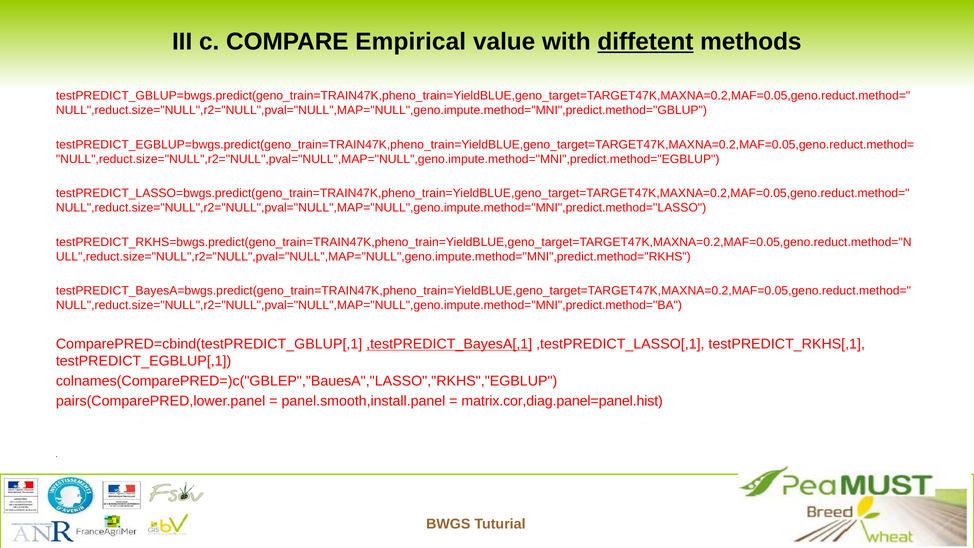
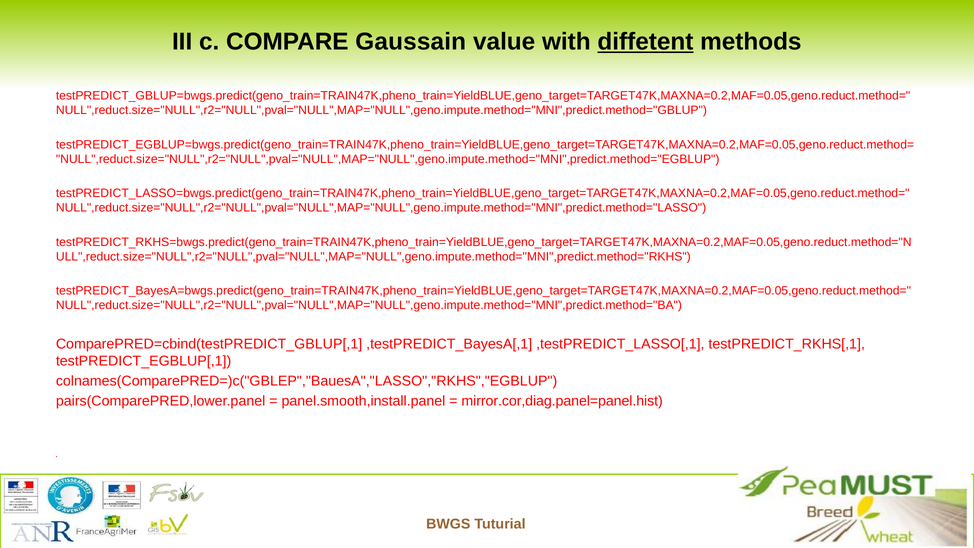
Empirical: Empirical -> Gaussain
,testPREDICT_BayesA[,1 underline: present -> none
matrix.cor,diag.panel=panel.hist: matrix.cor,diag.panel=panel.hist -> mirror.cor,diag.panel=panel.hist
